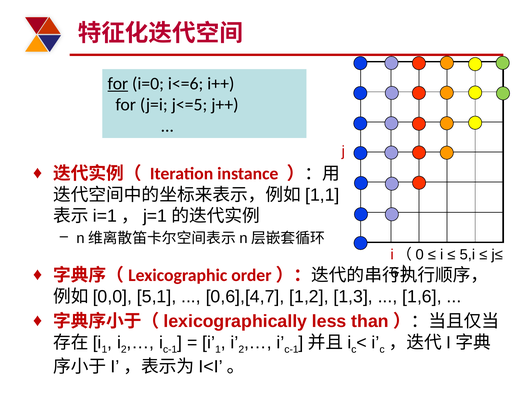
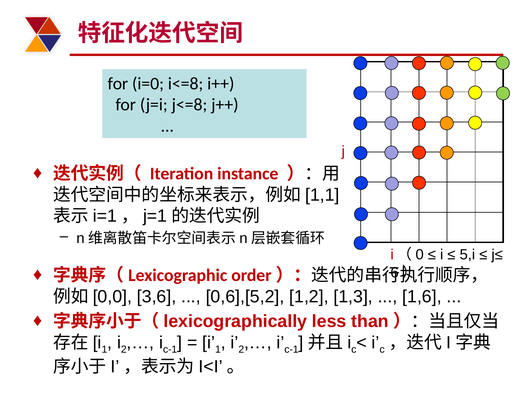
for at (118, 84) underline: present -> none
i<=6: i<=6 -> i<=8
j<=5: j<=5 -> j<=8
5,1: 5,1 -> 3,6
0,6],[4,7: 0,6],[4,7 -> 0,6],[5,2
